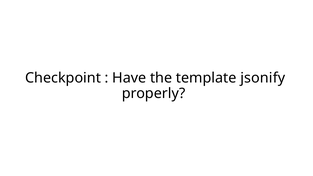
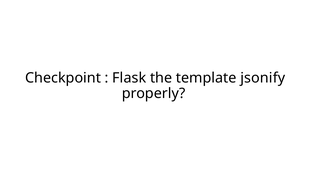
Have: Have -> Flask
